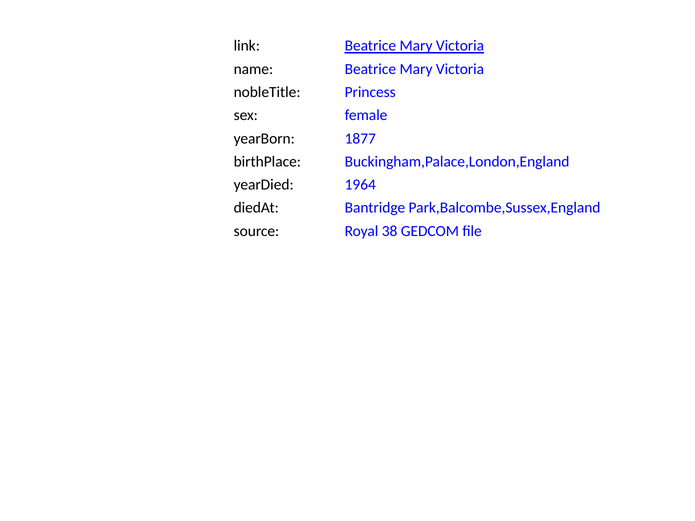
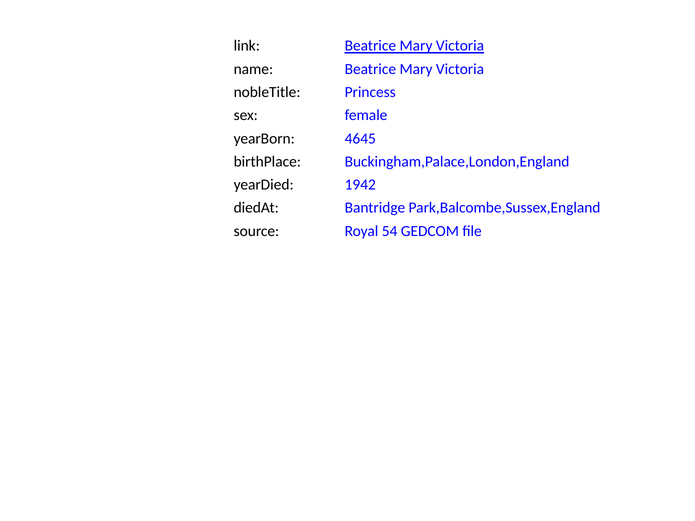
1877: 1877 -> 4645
1964: 1964 -> 1942
38: 38 -> 54
